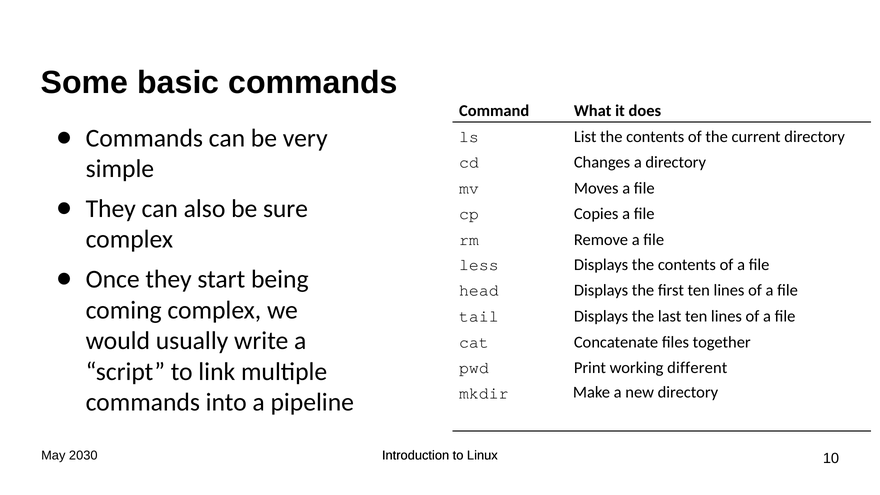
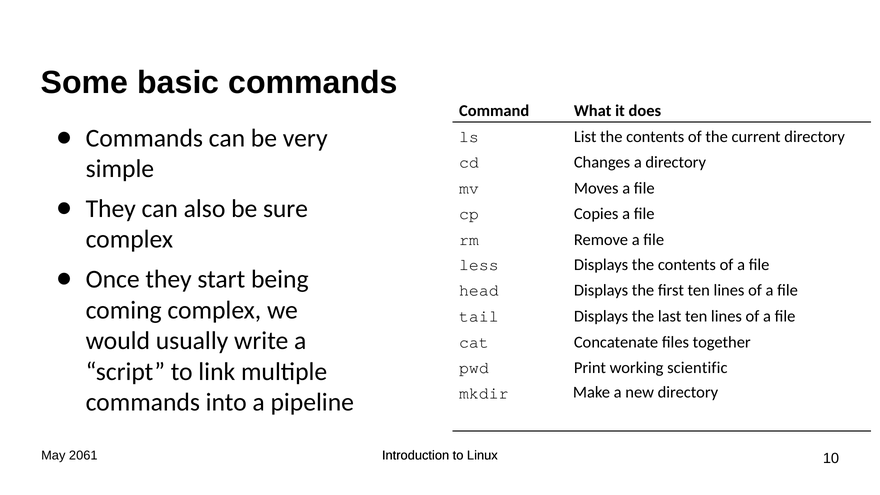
different: different -> scientific
2030: 2030 -> 2061
